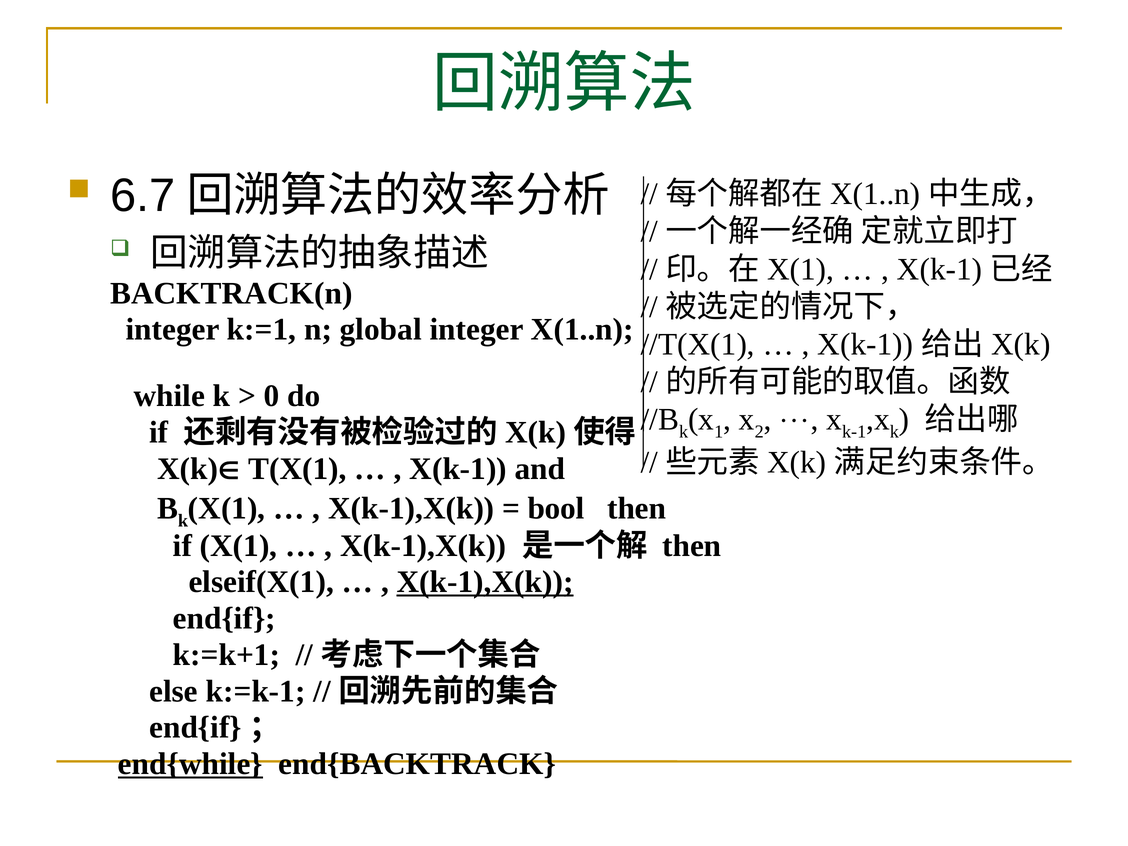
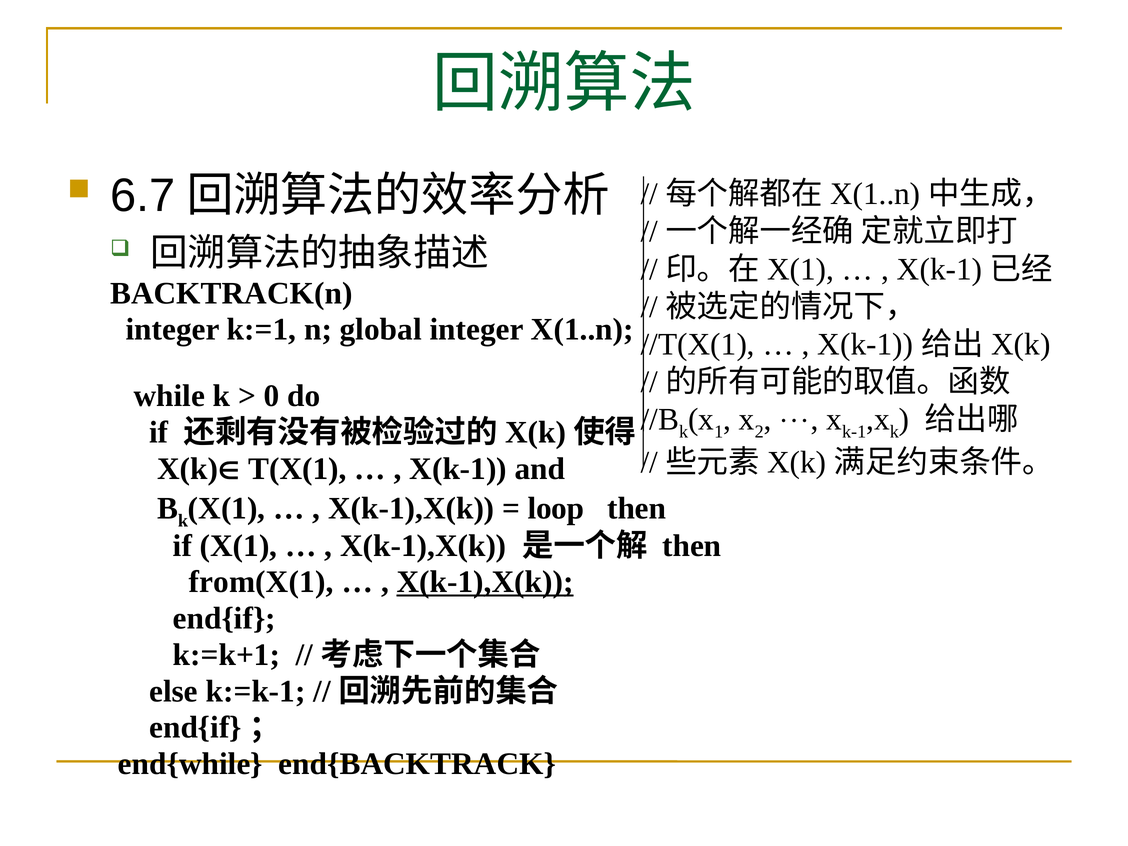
bool: bool -> loop
elseif(X(1: elseif(X(1 -> from(X(1
end{while underline: present -> none
